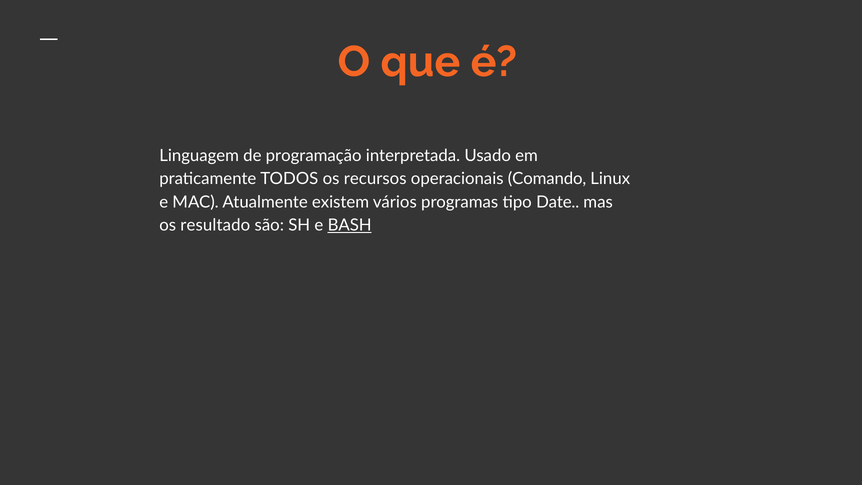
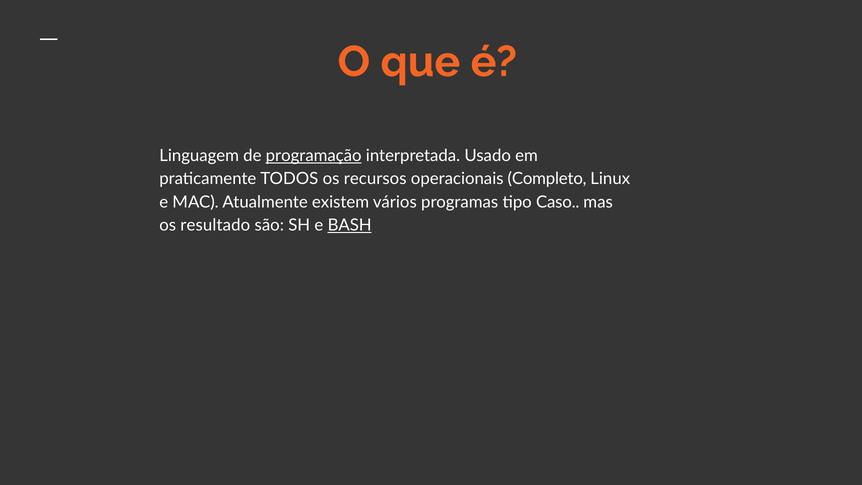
programação underline: none -> present
Comando: Comando -> Completo
Date: Date -> Caso
